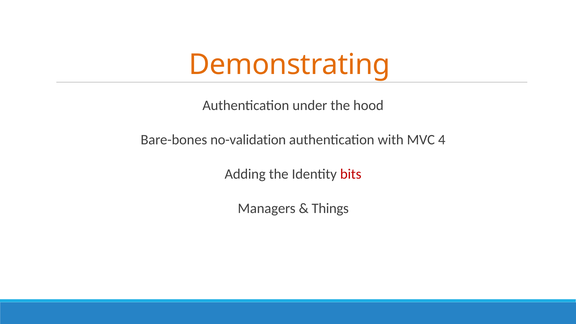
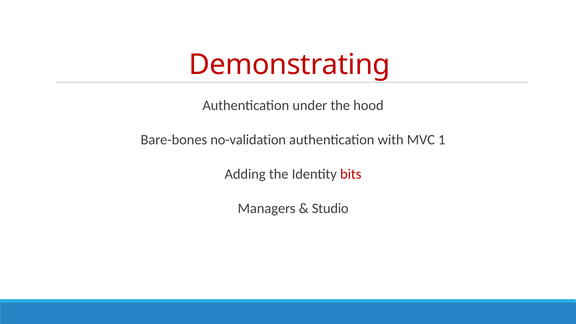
Demonstrating colour: orange -> red
4: 4 -> 1
Things: Things -> Studio
